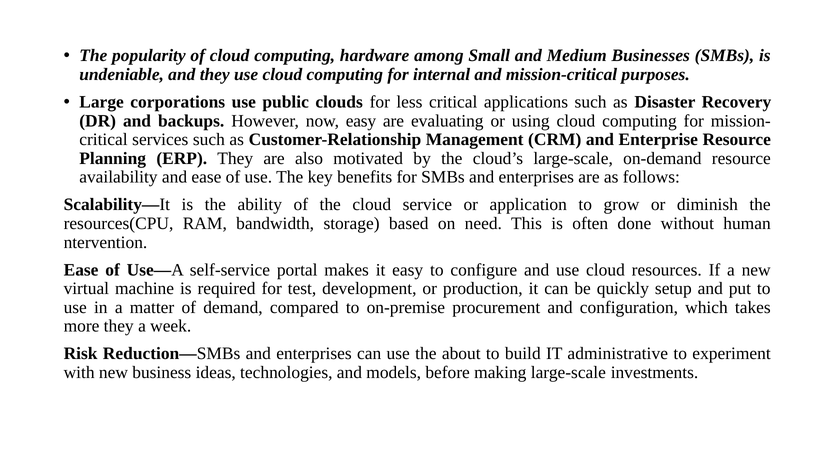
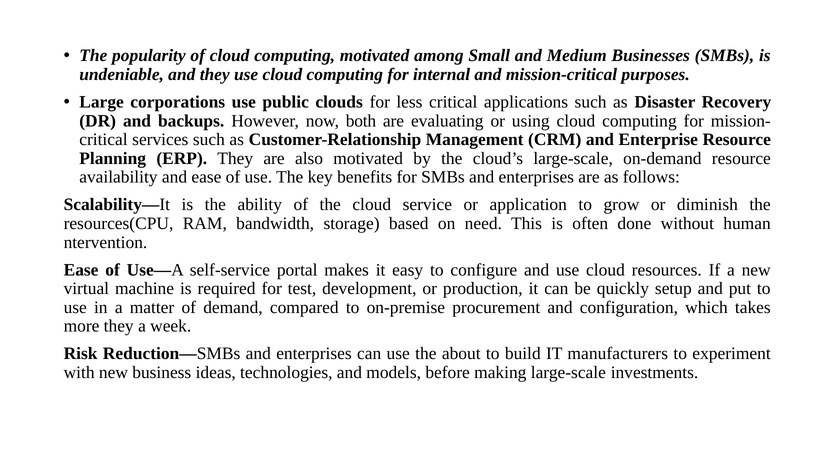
computing hardware: hardware -> motivated
now easy: easy -> both
administrative: administrative -> manufacturers
